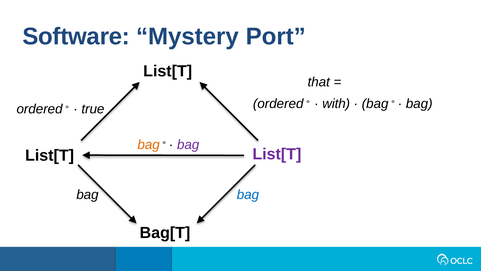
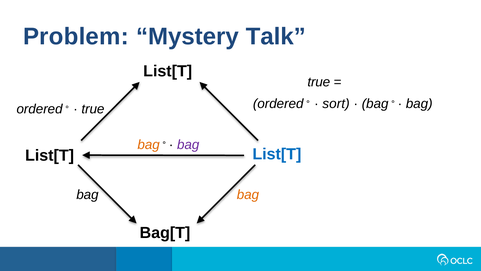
Software: Software -> Problem
Port: Port -> Talk
that at (319, 82): that -> true
with: with -> sort
List[T at (277, 154) colour: purple -> blue
bag at (248, 195) colour: blue -> orange
